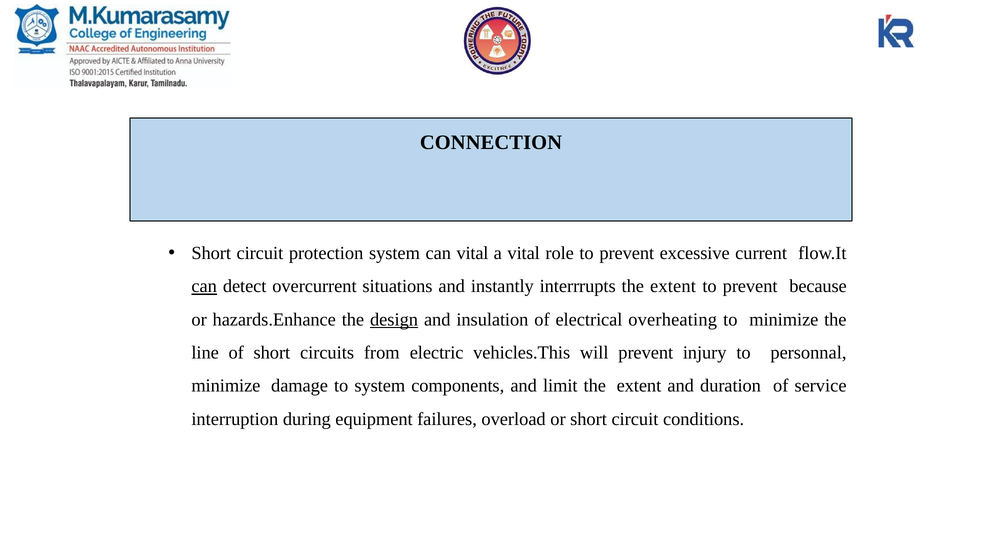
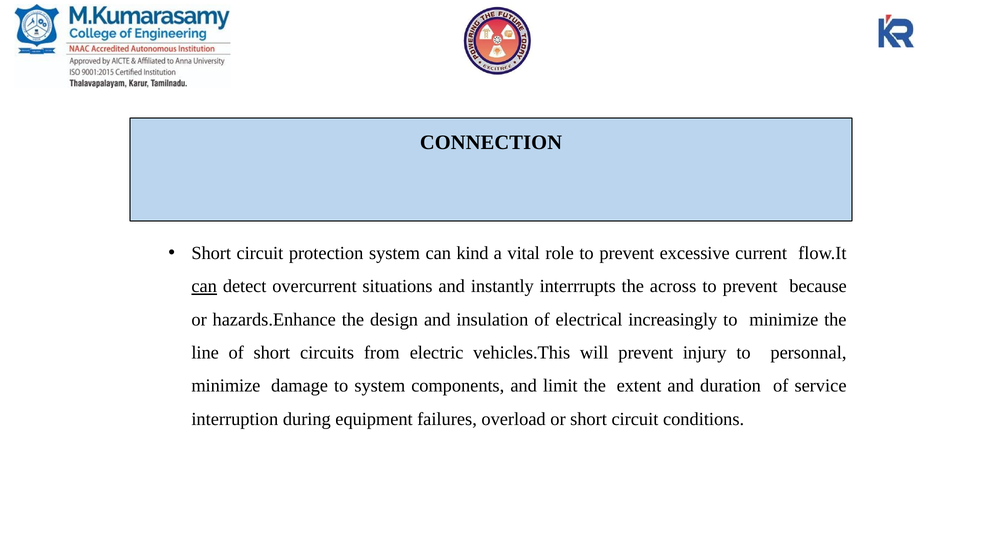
can vital: vital -> kind
interrrupts the extent: extent -> across
design underline: present -> none
overheating: overheating -> increasingly
